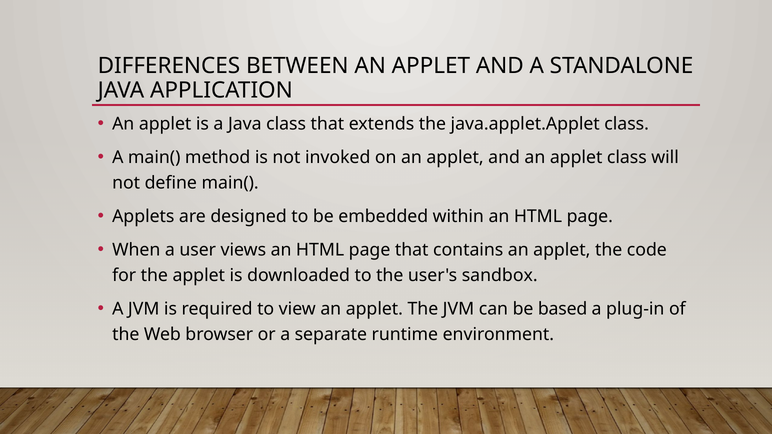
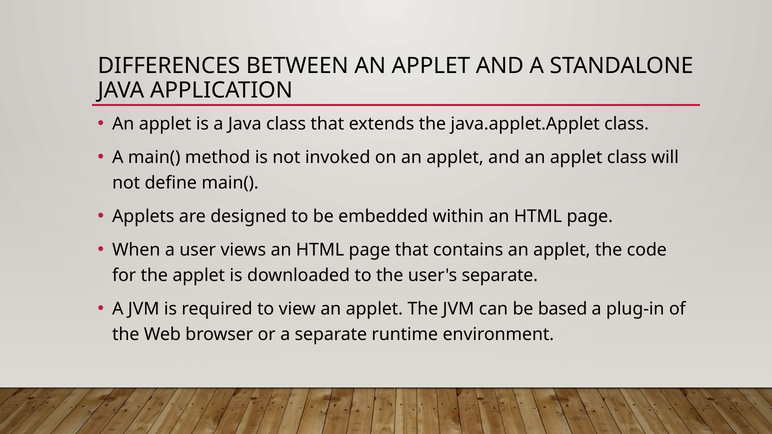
user's sandbox: sandbox -> separate
